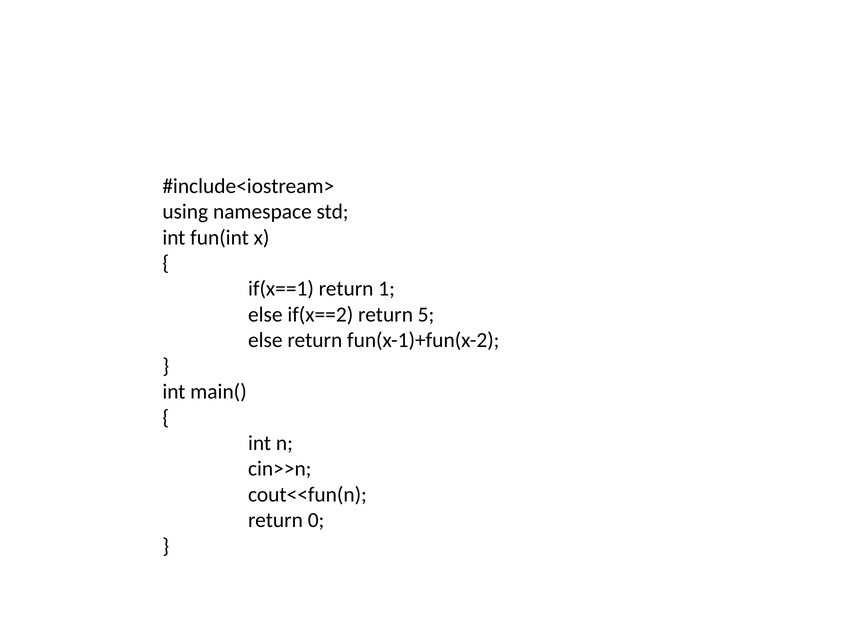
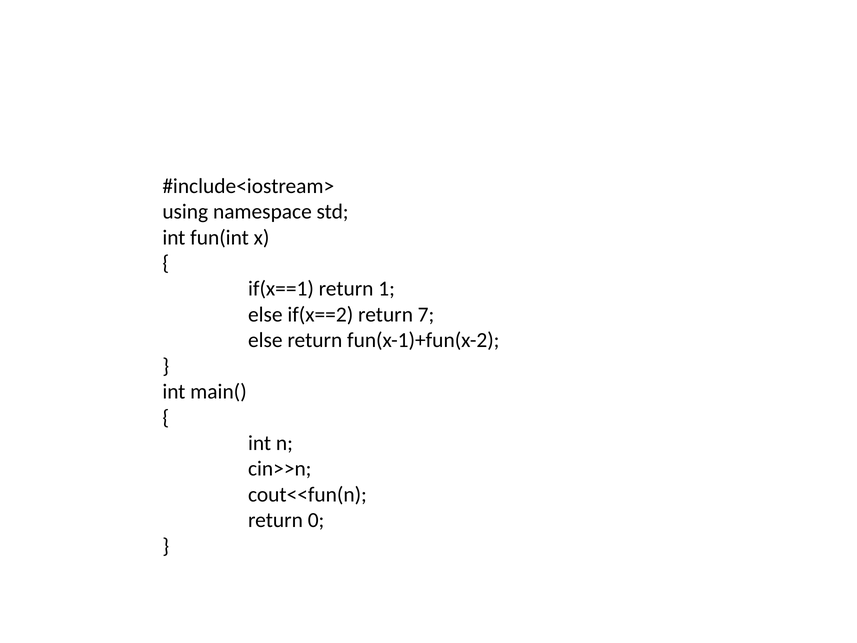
5: 5 -> 7
